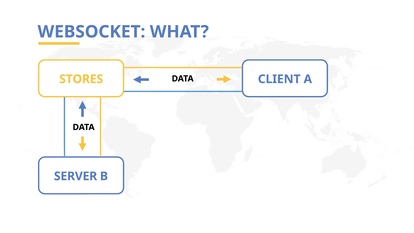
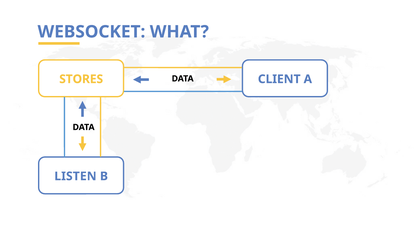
SERVER: SERVER -> LISTEN
